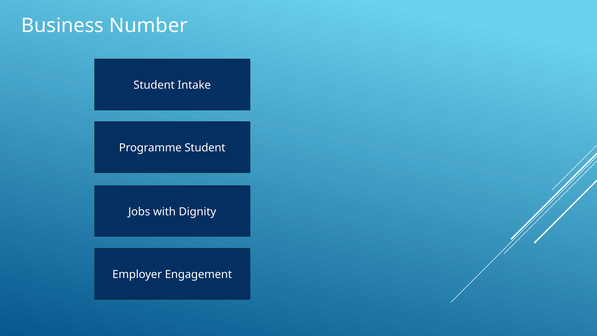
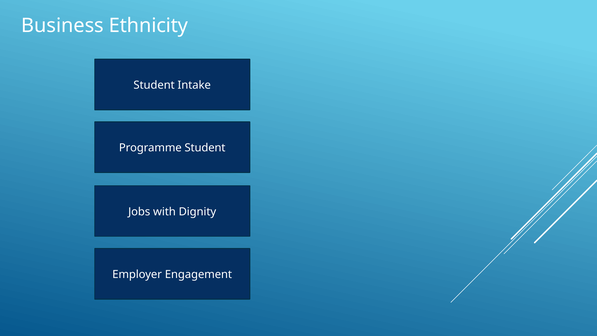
Number: Number -> Ethnicity
